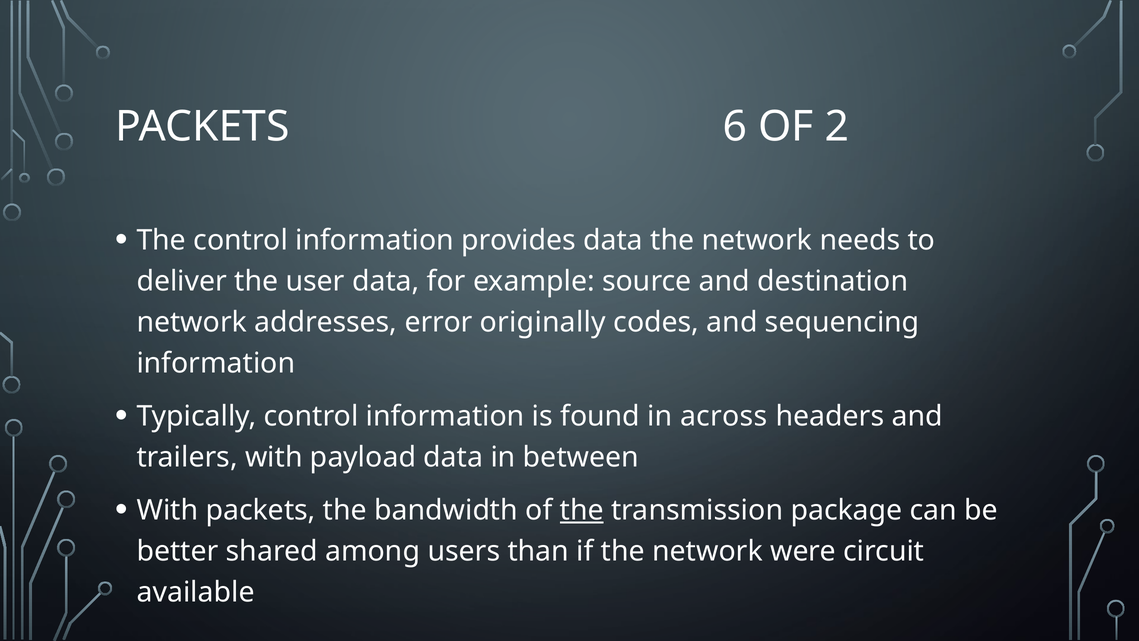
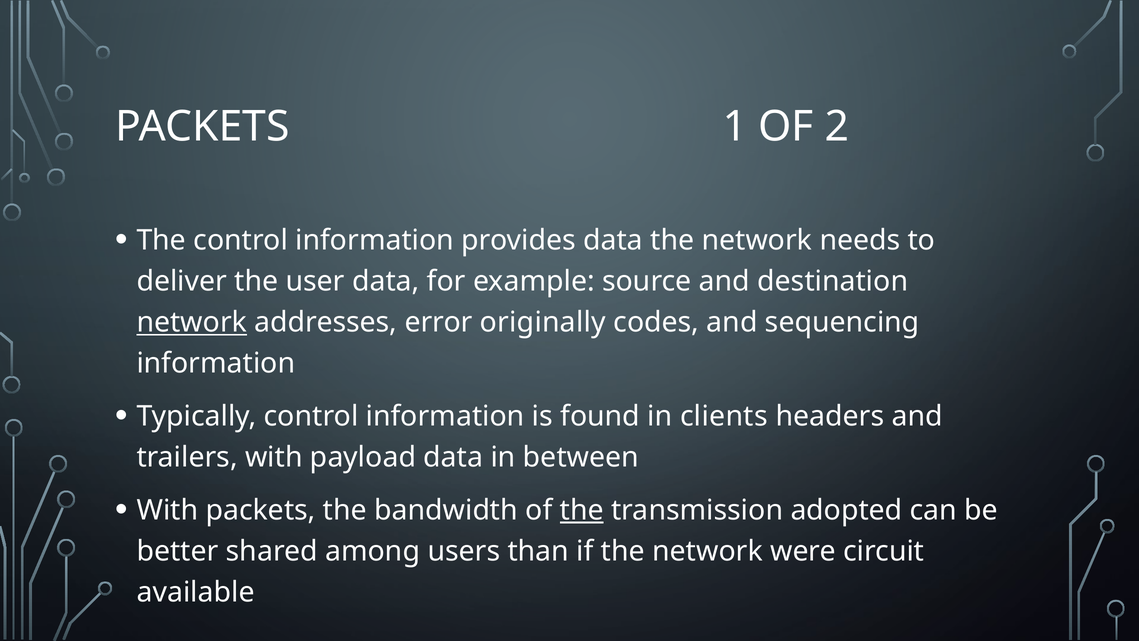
6: 6 -> 1
network at (192, 322) underline: none -> present
across: across -> clients
package: package -> adopted
